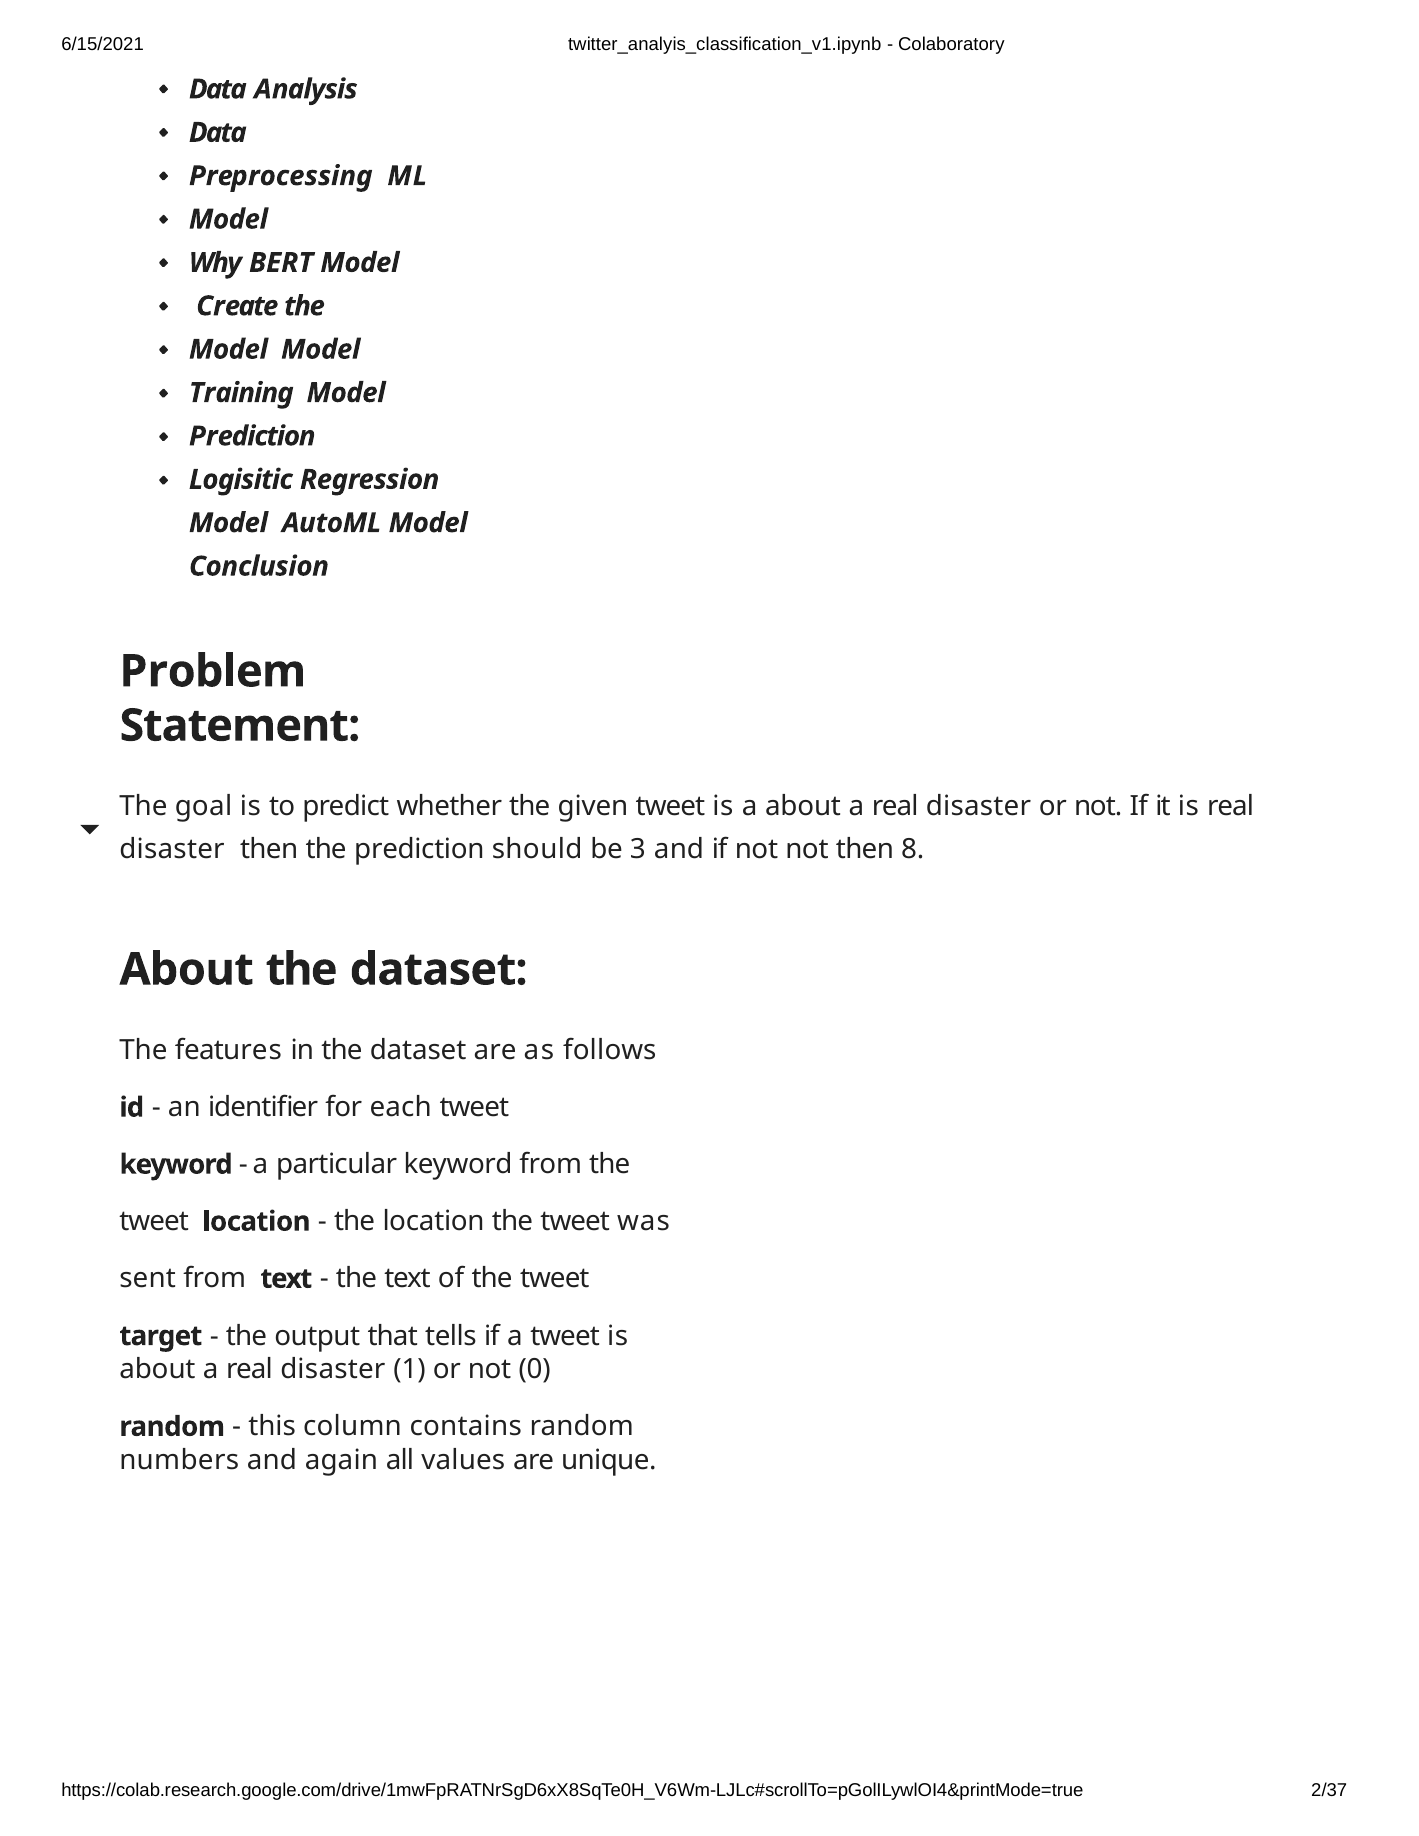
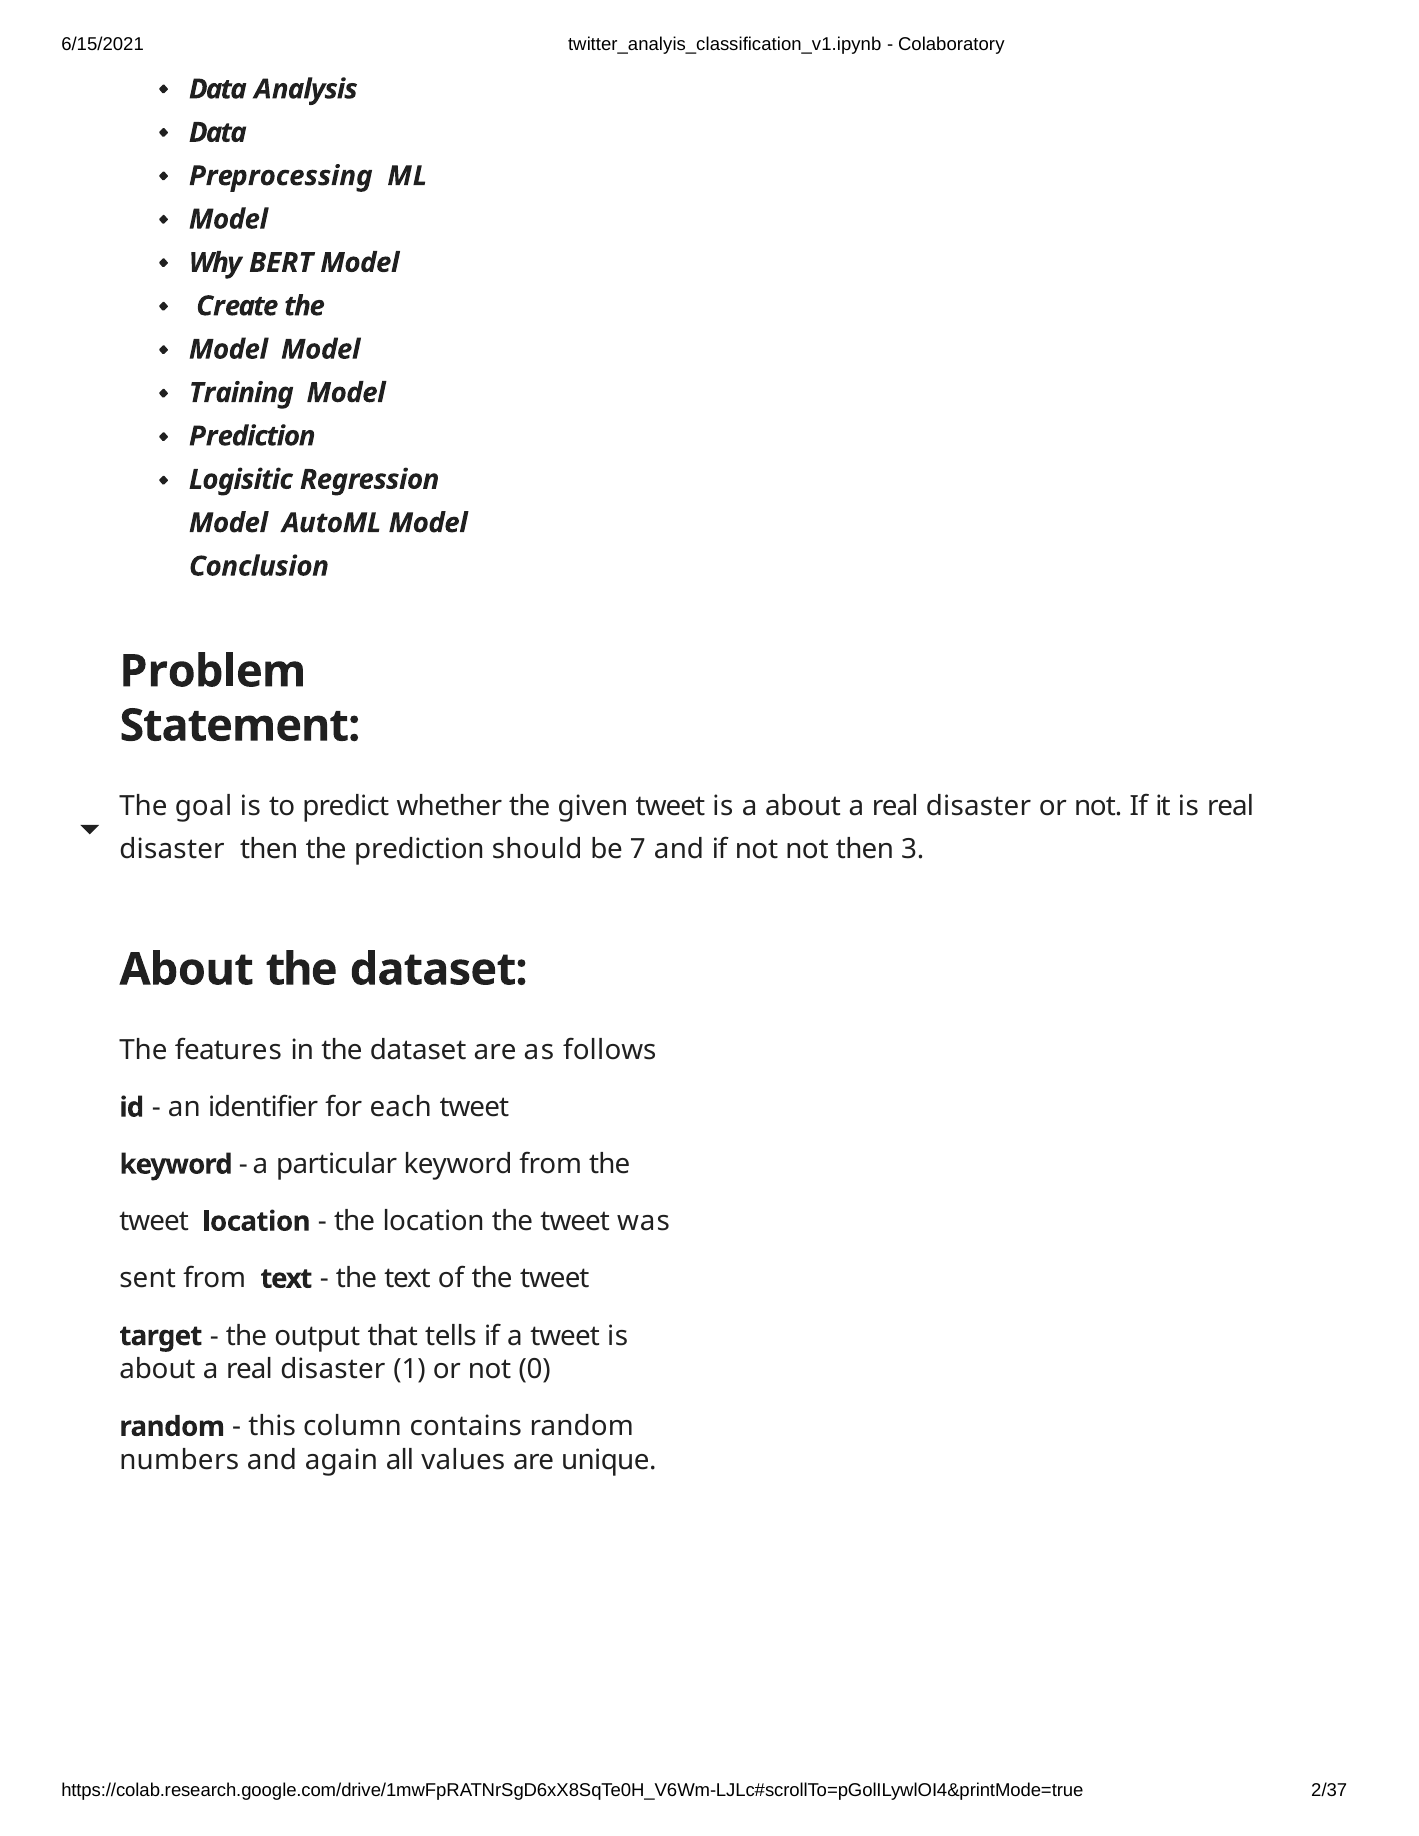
3: 3 -> 7
8: 8 -> 3
